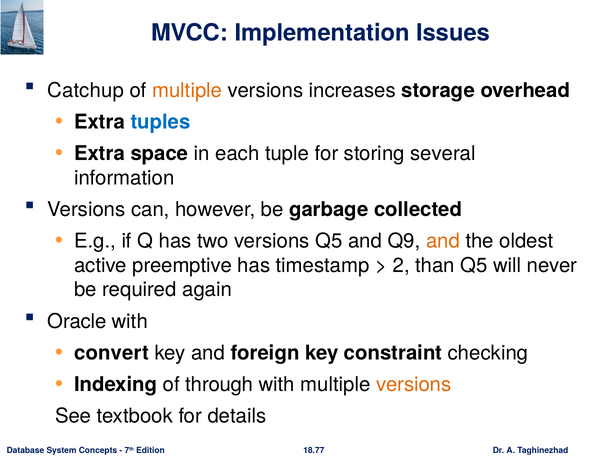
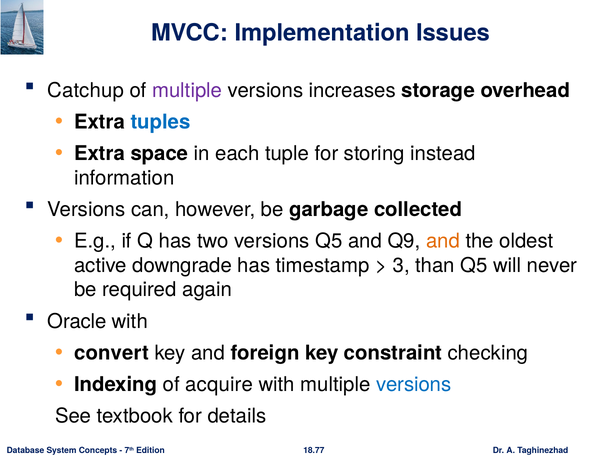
multiple at (187, 90) colour: orange -> purple
several: several -> instead
preemptive: preemptive -> downgrade
2: 2 -> 3
through: through -> acquire
versions at (414, 384) colour: orange -> blue
